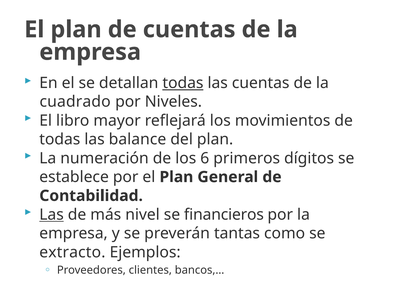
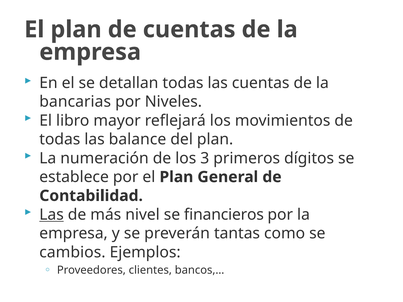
todas at (183, 83) underline: present -> none
cuadrado: cuadrado -> bancarias
6: 6 -> 3
extracto: extracto -> cambios
